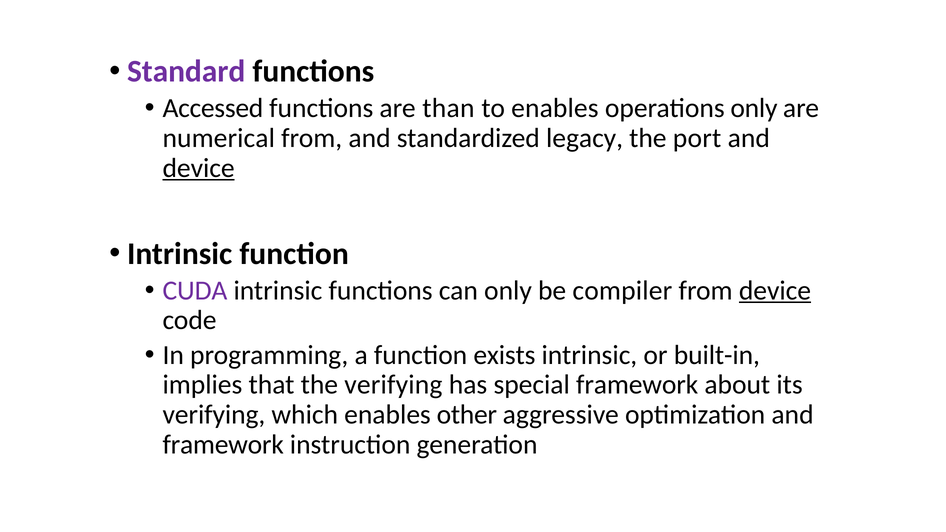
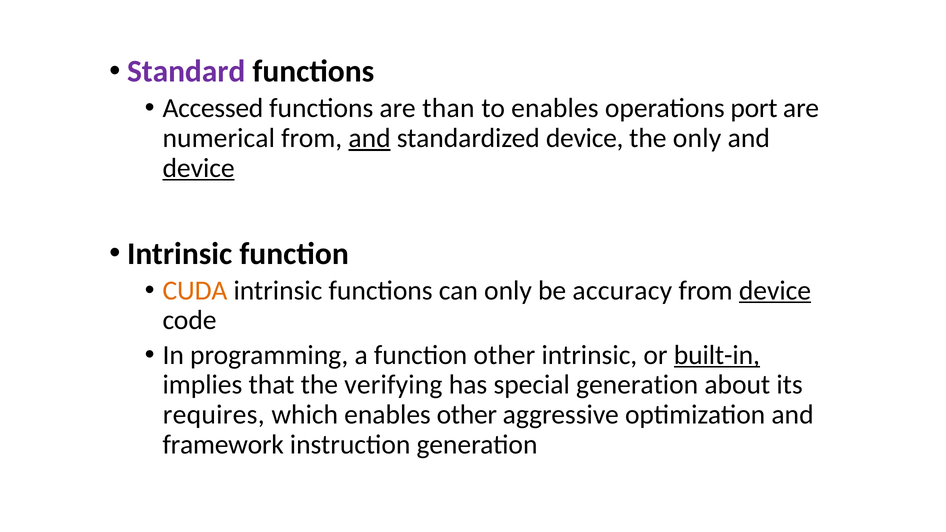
operations only: only -> port
and at (370, 138) underline: none -> present
standardized legacy: legacy -> device
the port: port -> only
CUDA colour: purple -> orange
compiler: compiler -> accuracy
function exists: exists -> other
built-in underline: none -> present
special framework: framework -> generation
verifying at (214, 415): verifying -> requires
